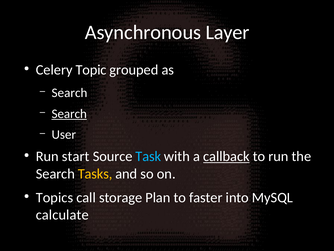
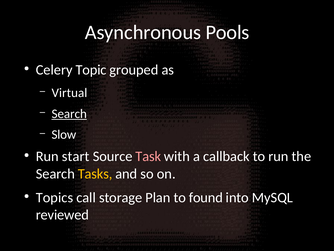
Layer: Layer -> Pools
Search at (69, 93): Search -> Virtual
User: User -> Slow
Task colour: light blue -> pink
callback underline: present -> none
faster: faster -> found
calculate: calculate -> reviewed
